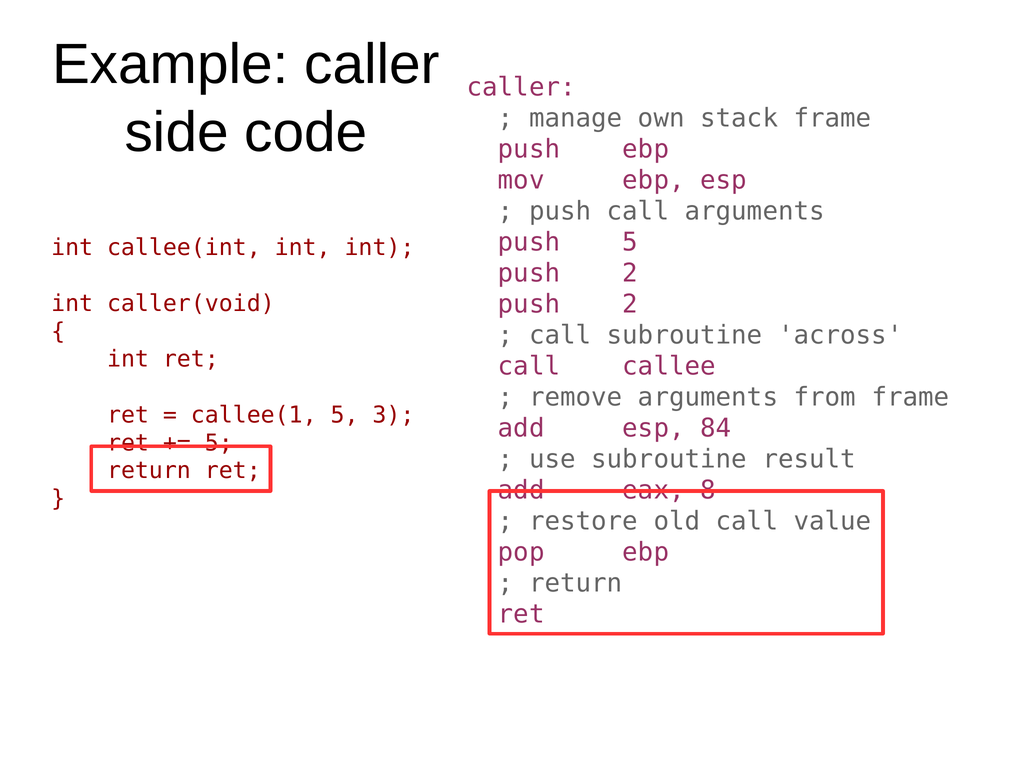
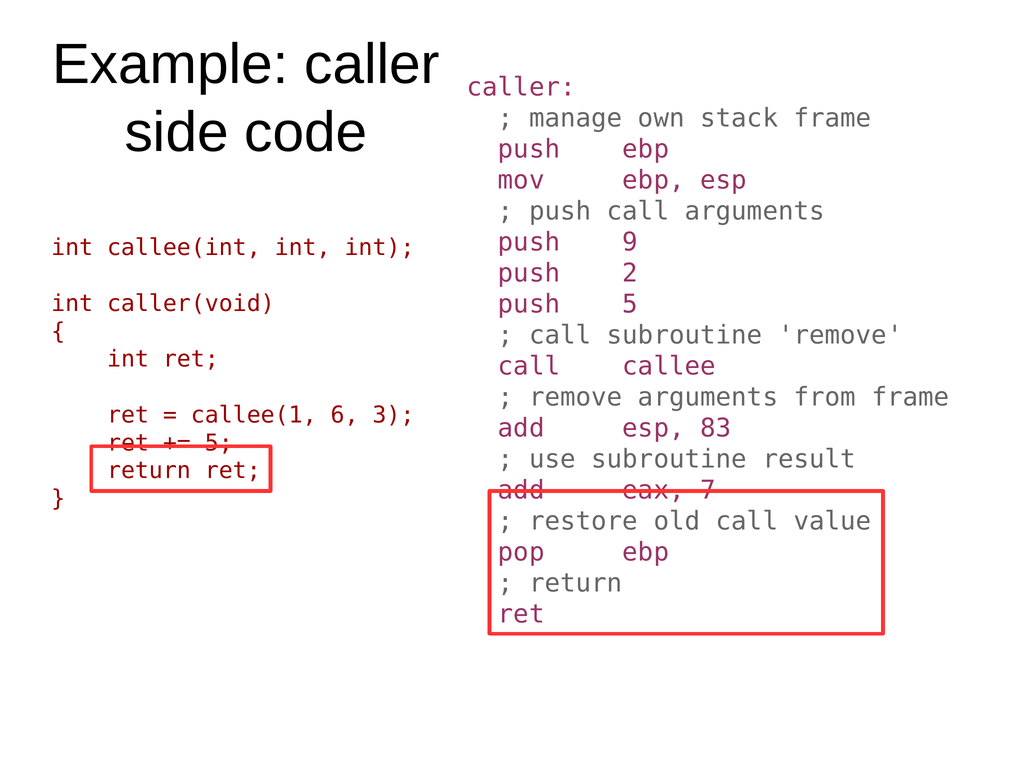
push 5: 5 -> 9
2 at (630, 304): 2 -> 5
subroutine across: across -> remove
callee(1 5: 5 -> 6
84: 84 -> 83
8: 8 -> 7
